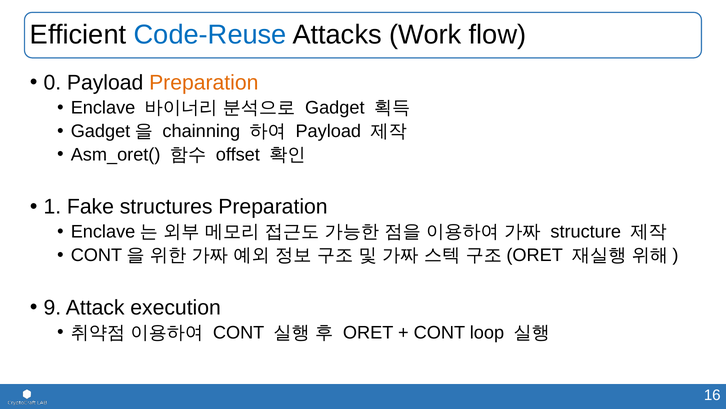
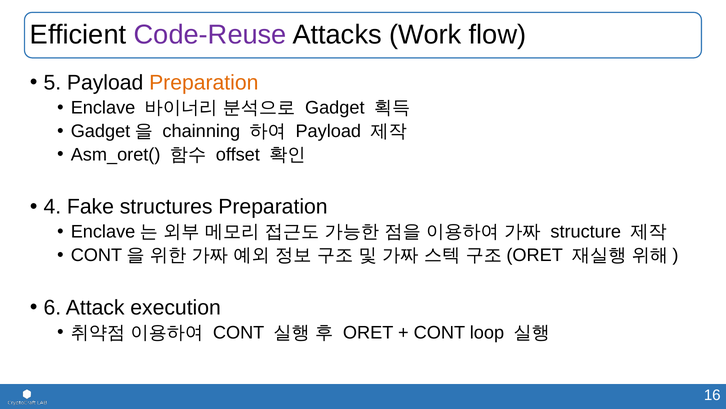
Code-Reuse colour: blue -> purple
0: 0 -> 5
1: 1 -> 4
9: 9 -> 6
